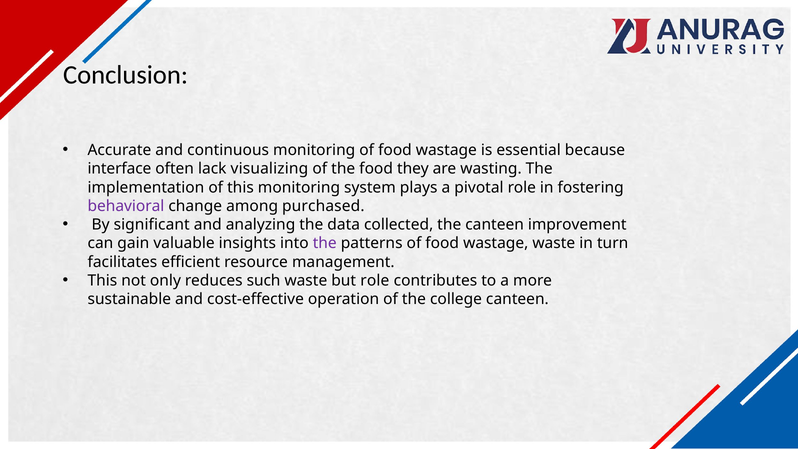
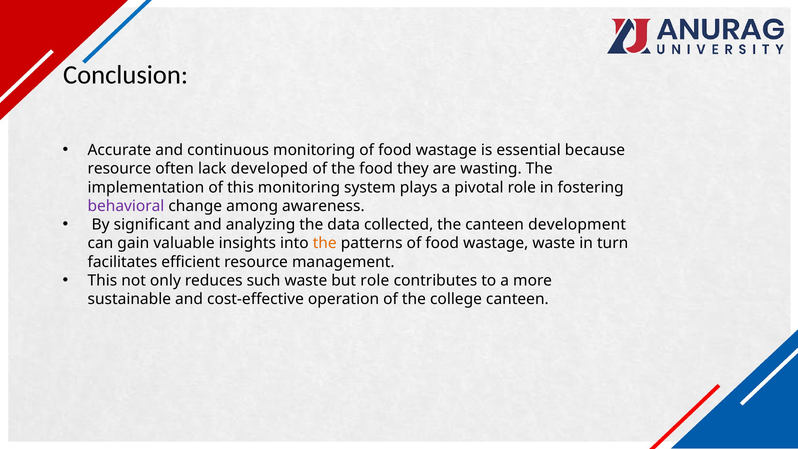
interface at (119, 169): interface -> resource
visualizing: visualizing -> developed
purchased: purchased -> awareness
improvement: improvement -> development
the at (325, 243) colour: purple -> orange
